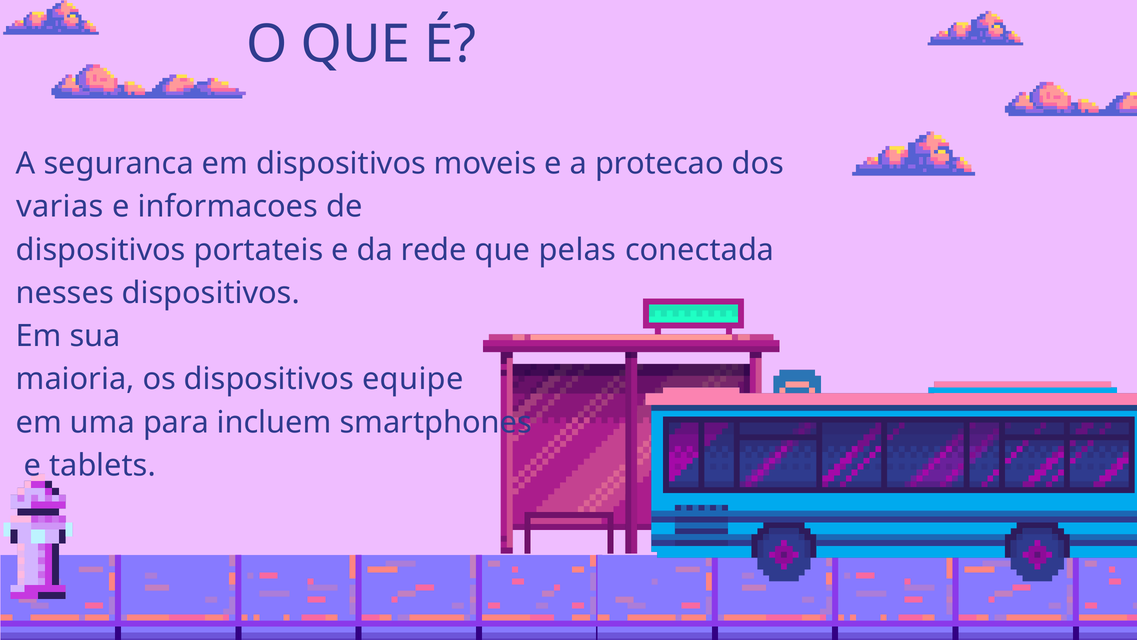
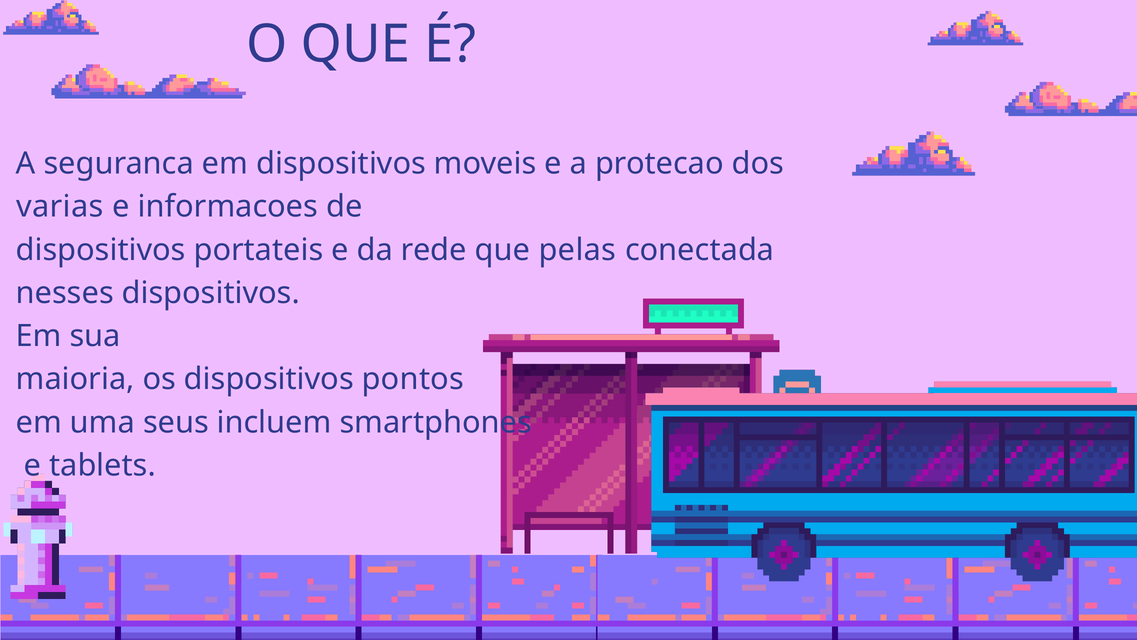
equipe: equipe -> pontos
para: para -> seus
